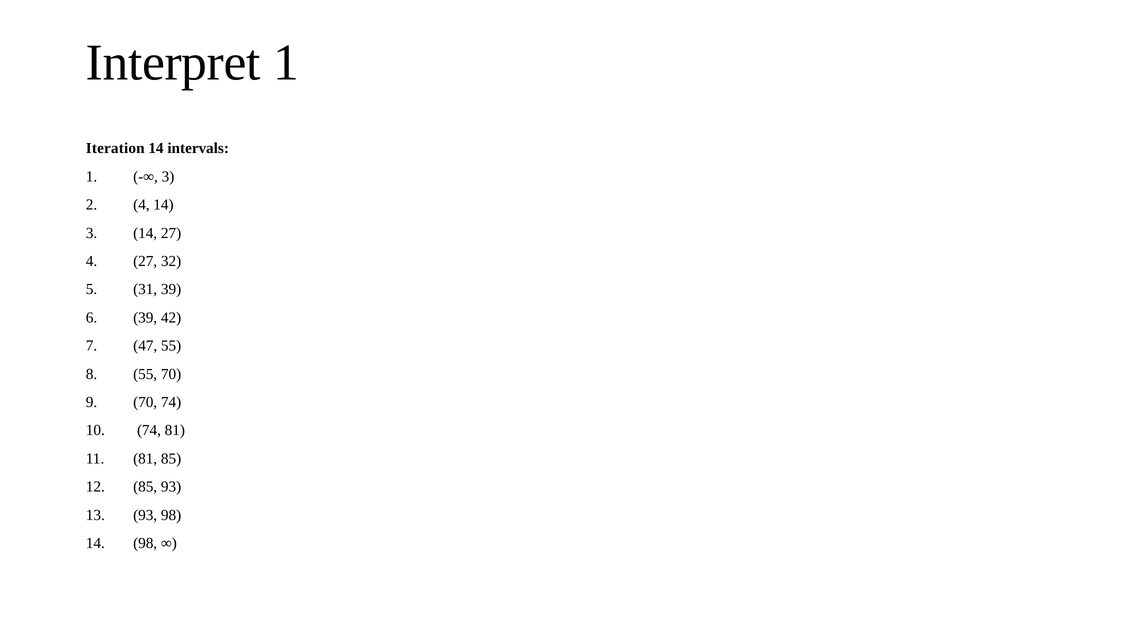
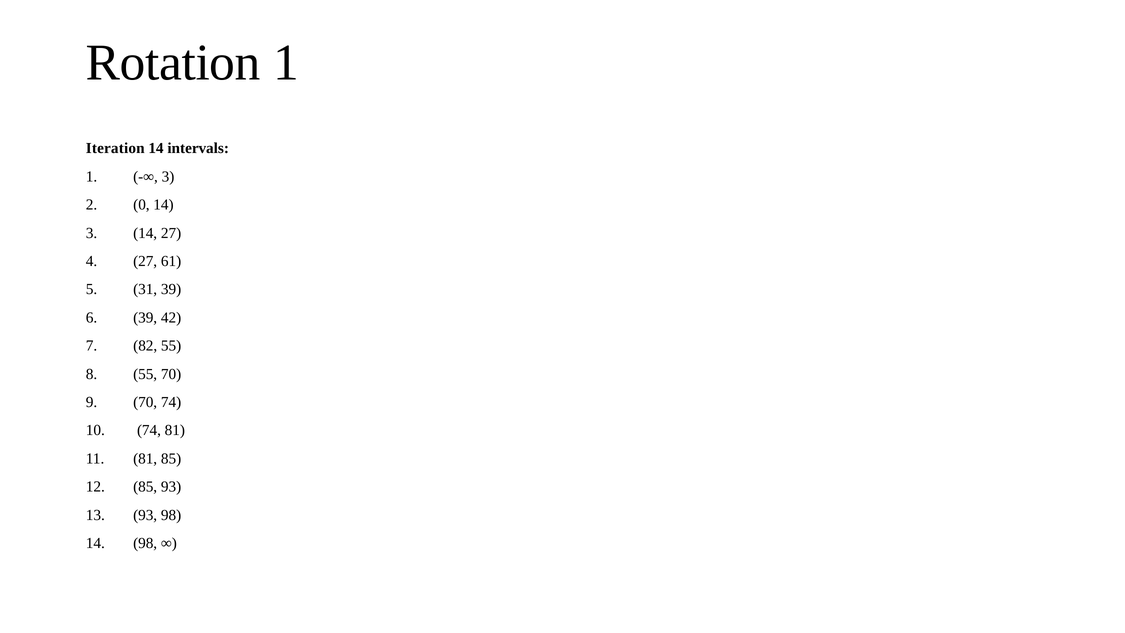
Interpret: Interpret -> Rotation
4 at (141, 205): 4 -> 0
32: 32 -> 61
47: 47 -> 82
